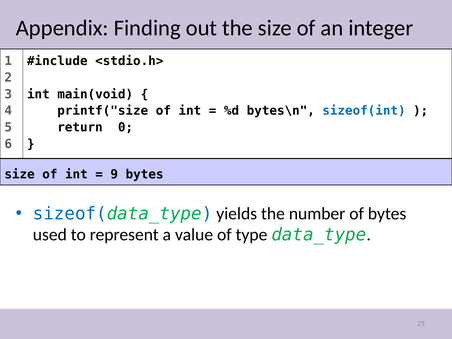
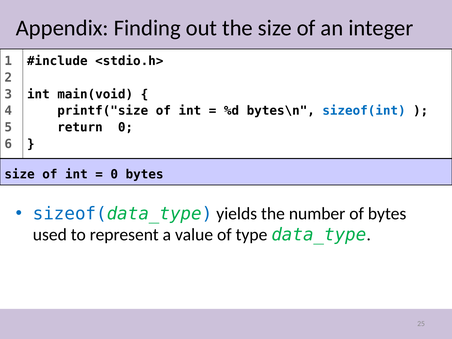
9 at (114, 174): 9 -> 0
